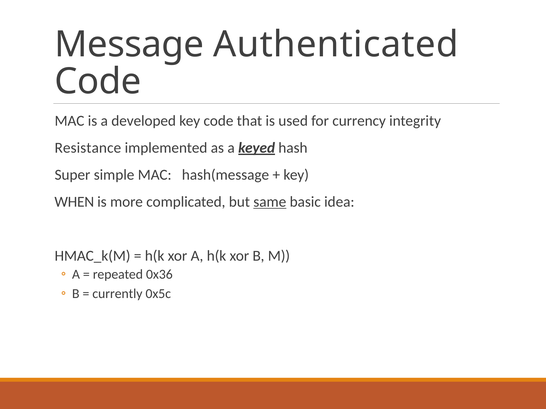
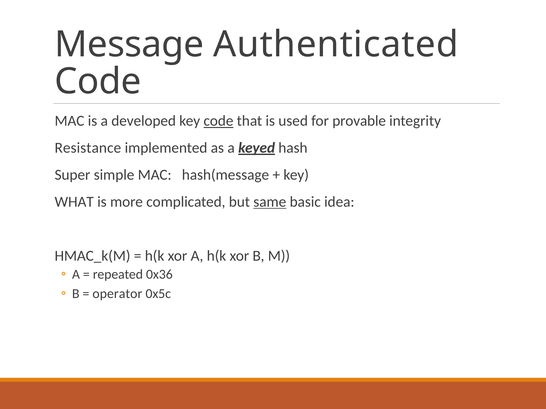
code at (218, 121) underline: none -> present
currency: currency -> provable
WHEN: WHEN -> WHAT
currently: currently -> operator
